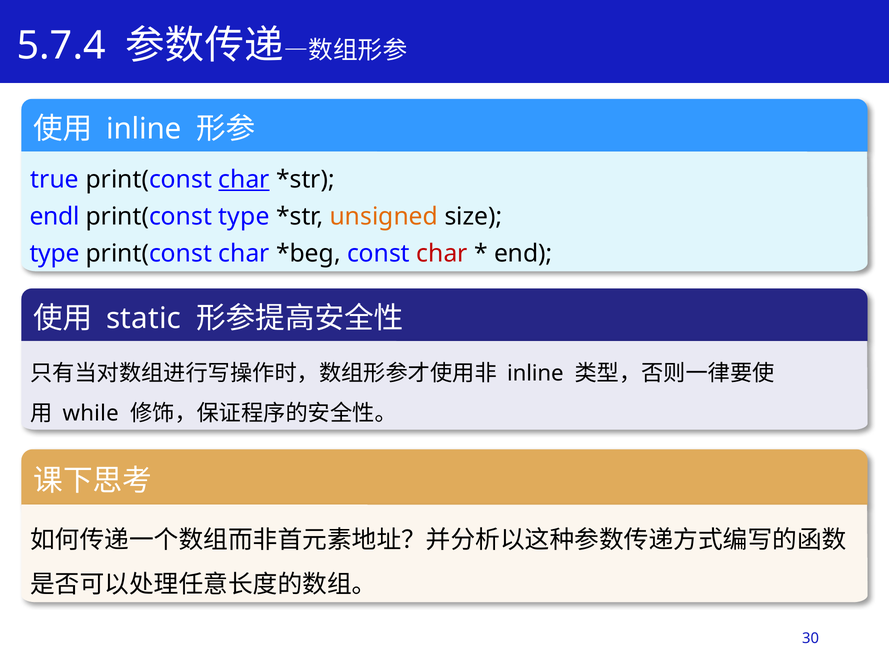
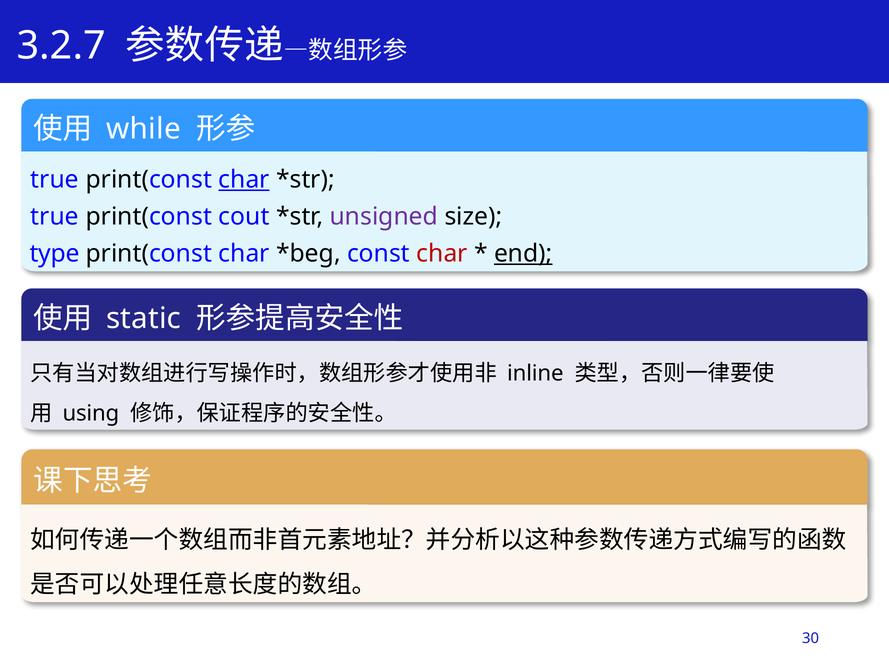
5.7.4: 5.7.4 -> 3.2.7
inline at (144, 129): inline -> while
endl at (55, 217): endl -> true
print(const type: type -> cout
unsigned colour: orange -> purple
end underline: none -> present
while: while -> using
